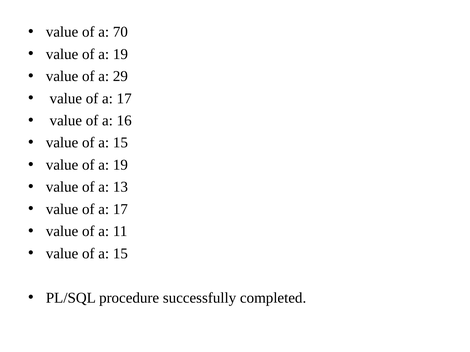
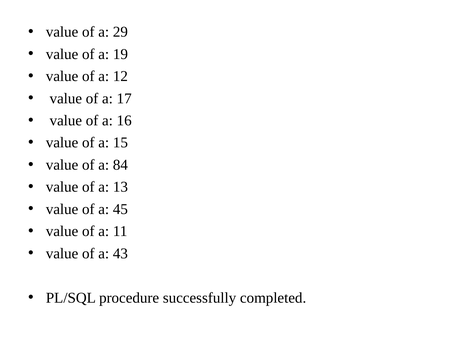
70: 70 -> 29
29: 29 -> 12
19 at (120, 165): 19 -> 84
17 at (120, 209): 17 -> 45
15 at (120, 254): 15 -> 43
